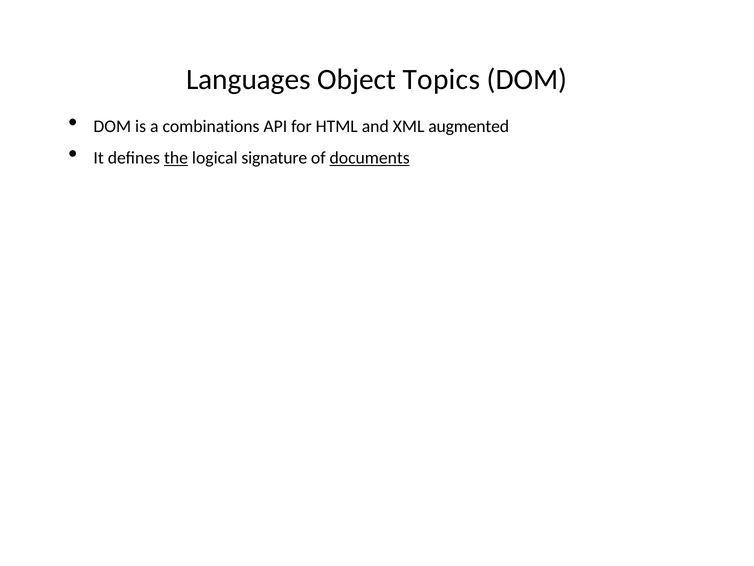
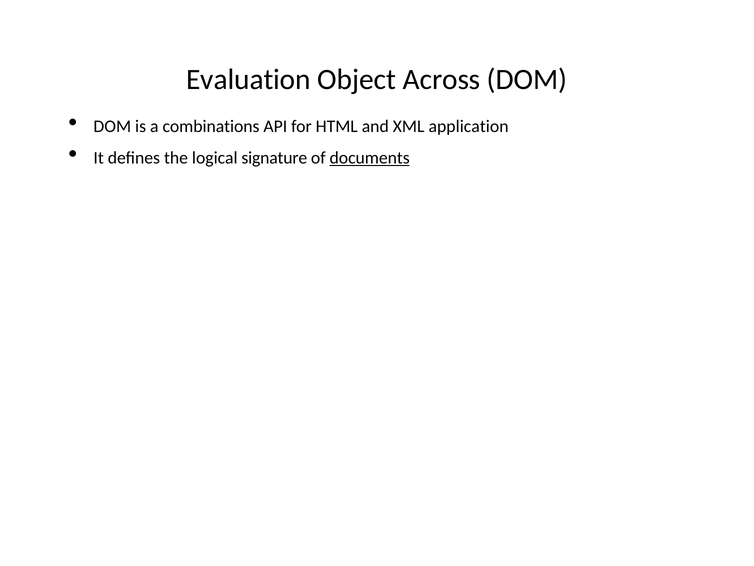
Languages: Languages -> Evaluation
Topics: Topics -> Across
augmented: augmented -> application
the underline: present -> none
